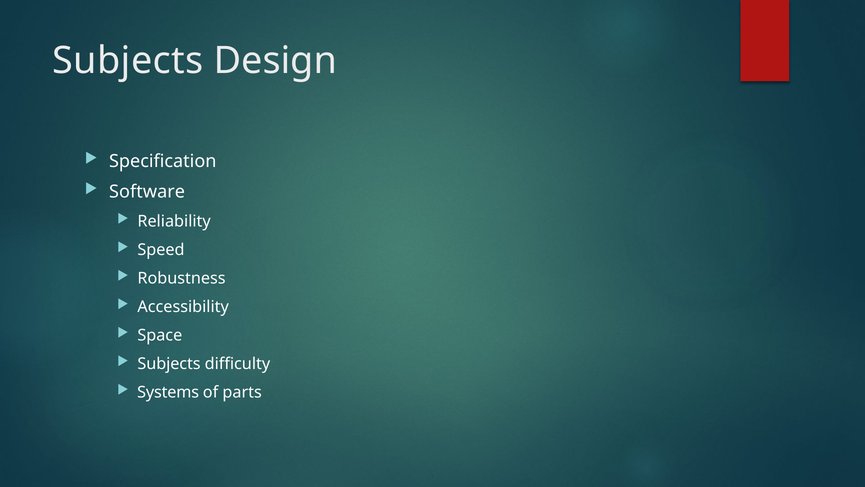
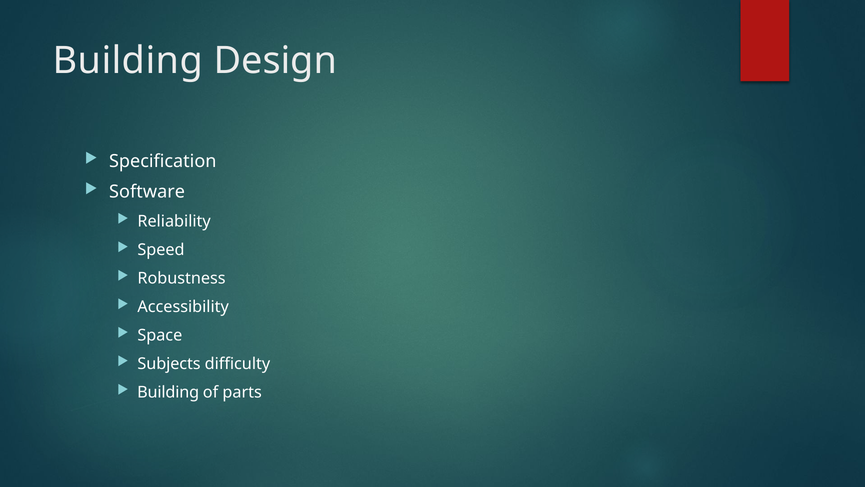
Subjects at (128, 61): Subjects -> Building
Systems at (168, 392): Systems -> Building
